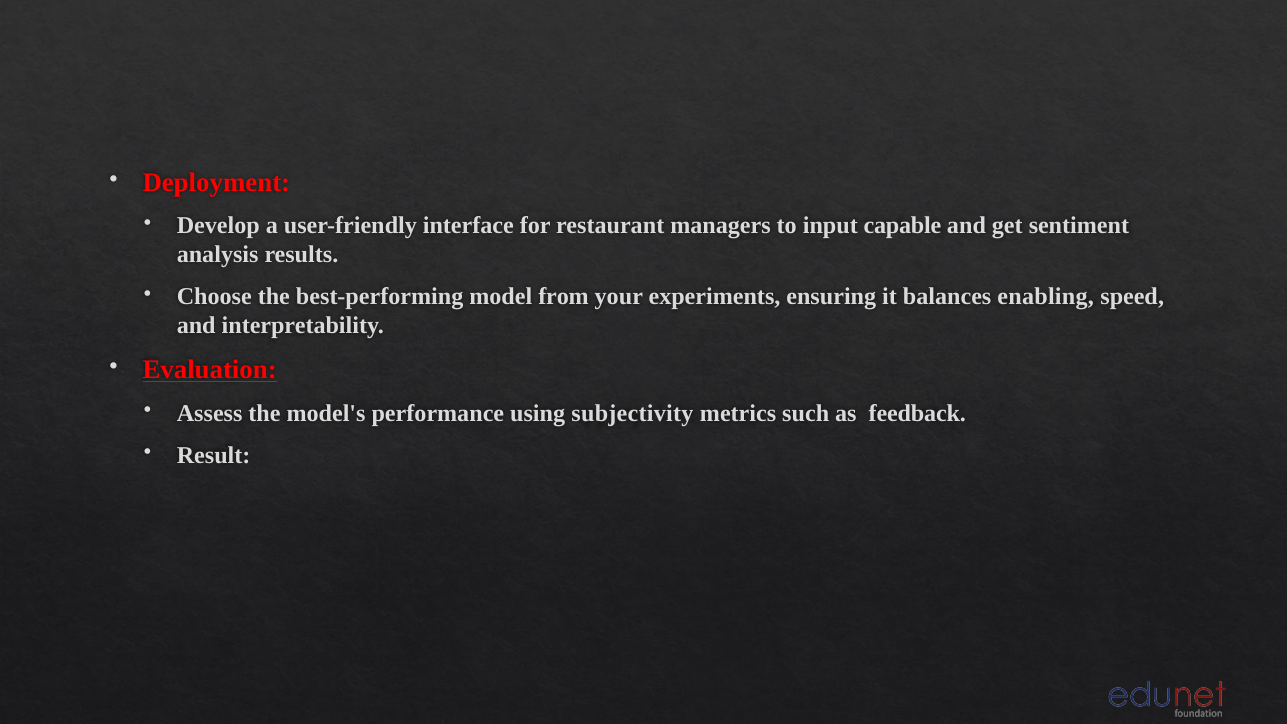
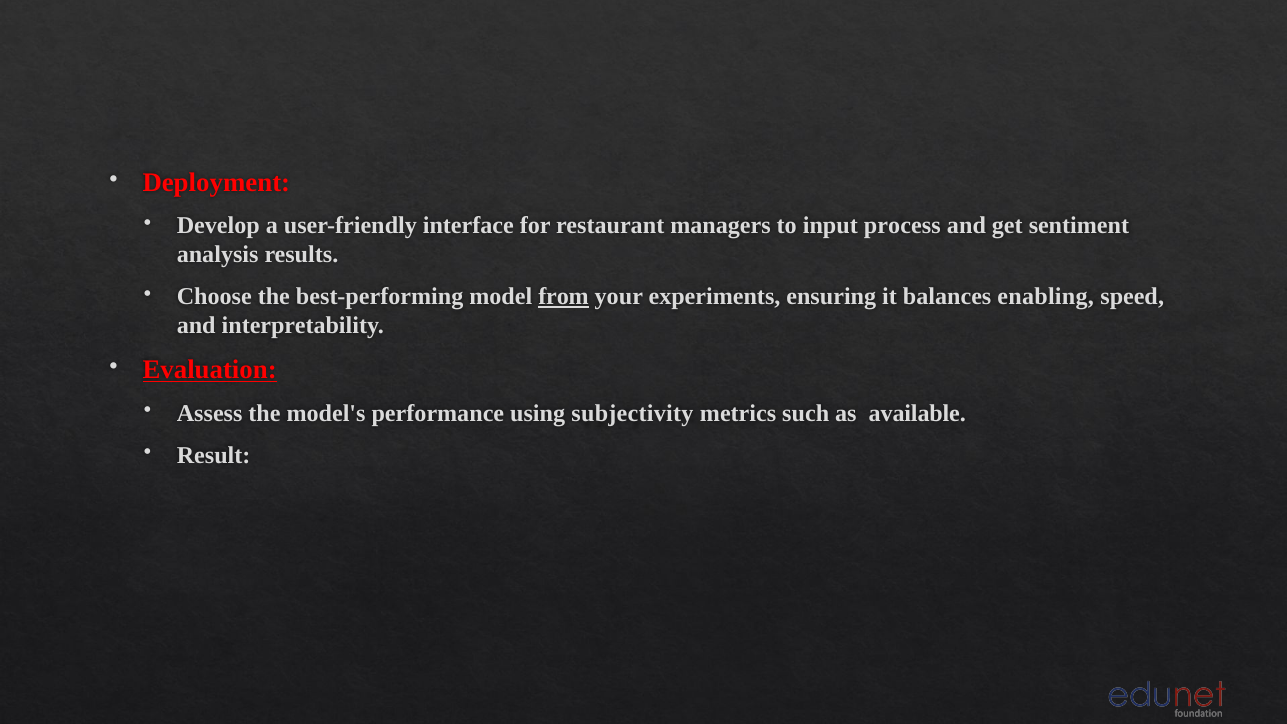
capable: capable -> process
from underline: none -> present
feedback: feedback -> available
